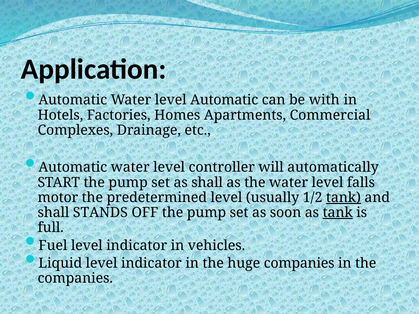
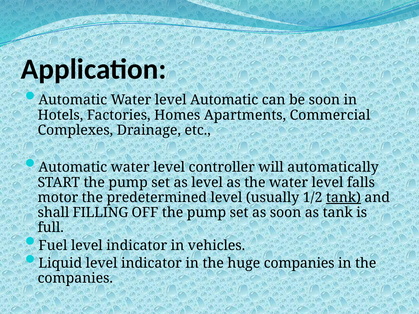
be with: with -> soon
as shall: shall -> level
STANDS: STANDS -> FILLING
tank at (338, 213) underline: present -> none
